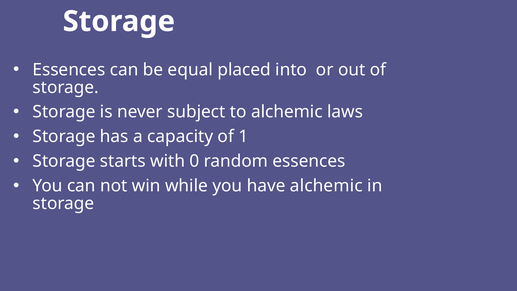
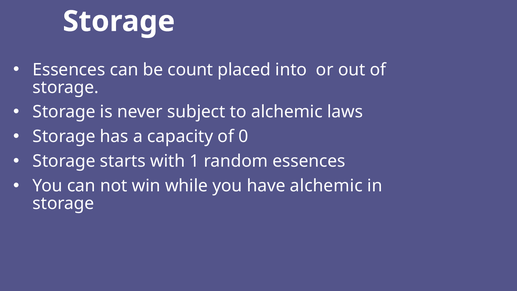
equal: equal -> count
1: 1 -> 0
0: 0 -> 1
